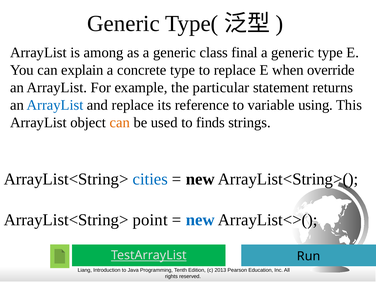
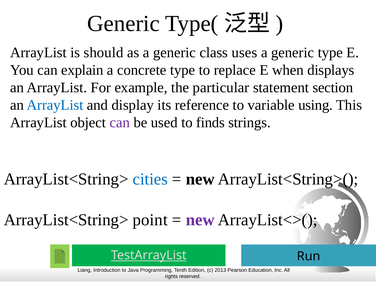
among: among -> should
final: final -> uses
override: override -> displays
returns: returns -> section
and replace: replace -> display
can at (120, 123) colour: orange -> purple
new at (200, 220) colour: blue -> purple
